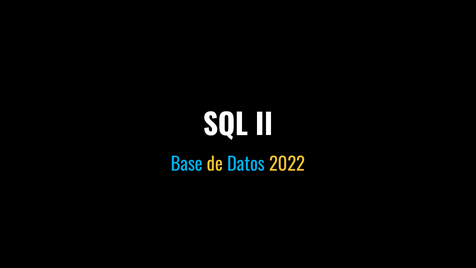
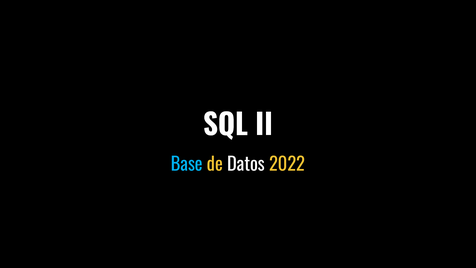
Datos colour: light blue -> white
